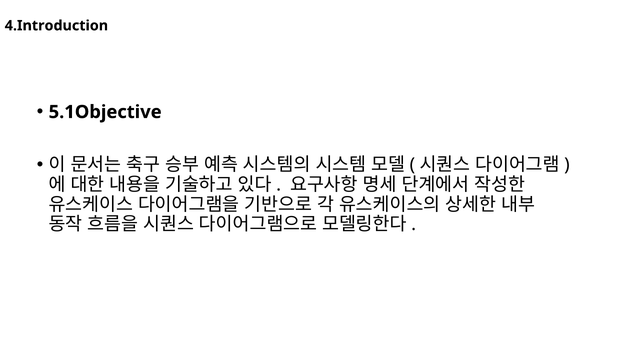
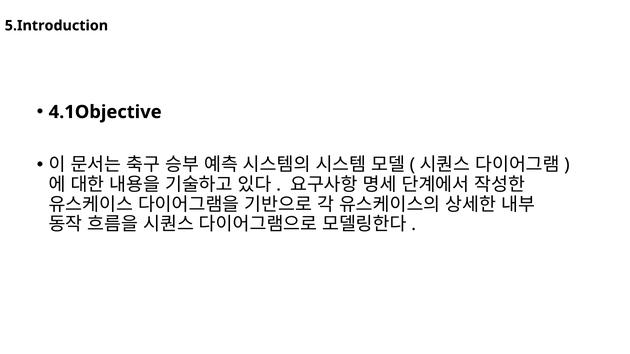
4.Introduction: 4.Introduction -> 5.Introduction
5.1Objective: 5.1Objective -> 4.1Objective
